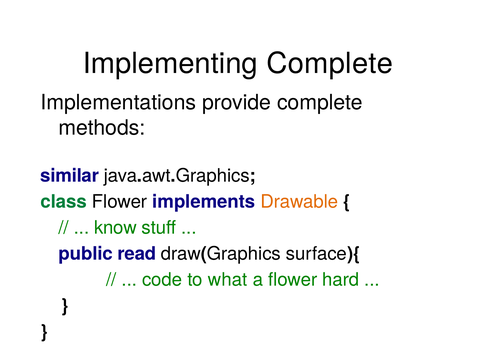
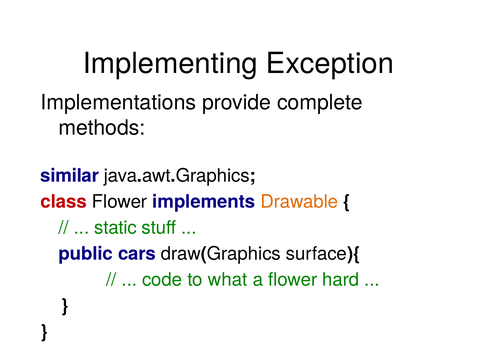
Implementing Complete: Complete -> Exception
class colour: green -> red
know: know -> static
read: read -> cars
